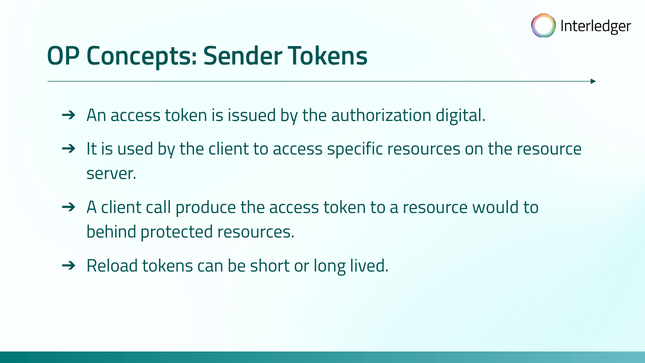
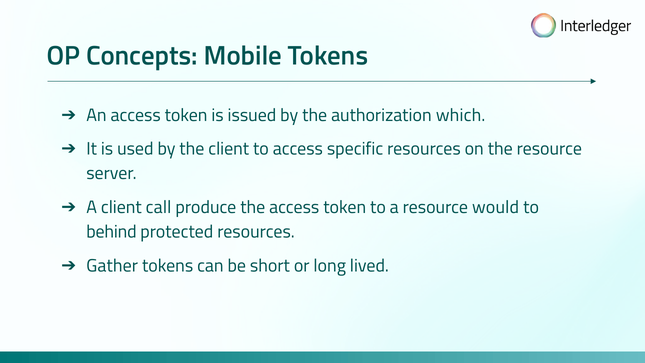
Sender: Sender -> Mobile
digital: digital -> which
Reload: Reload -> Gather
